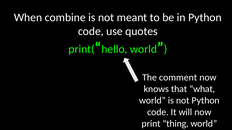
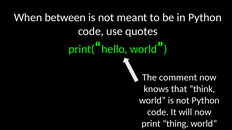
combine: combine -> between
what: what -> think
